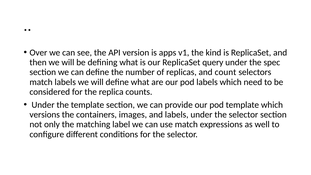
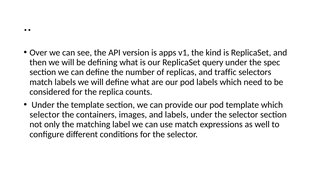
count: count -> traffic
versions at (45, 115): versions -> selector
